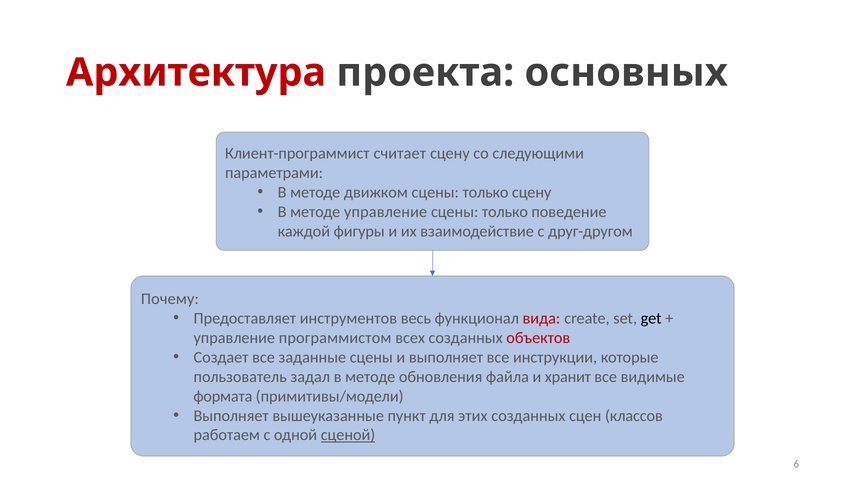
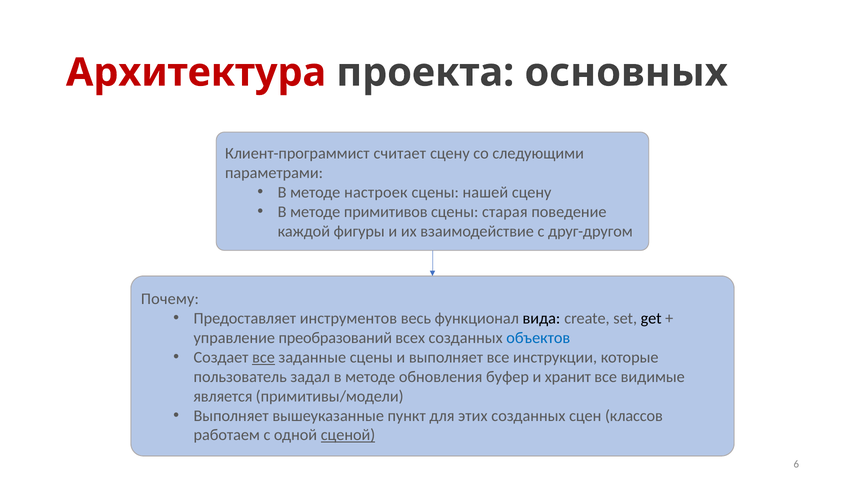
движком: движком -> настроек
только at (486, 193): только -> нашей
методе управление: управление -> примитивов
только at (505, 212): только -> старая
вида colour: red -> black
программистом: программистом -> преобразований
объектов colour: red -> blue
все at (264, 358) underline: none -> present
файла: файла -> буфер
формата: формата -> является
